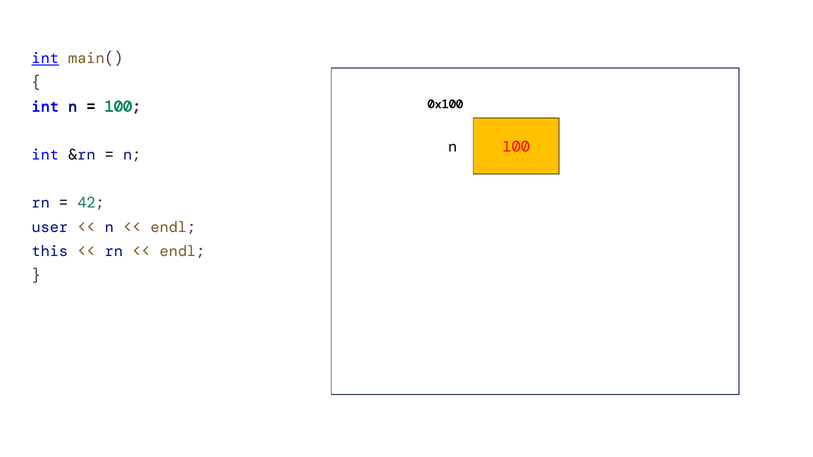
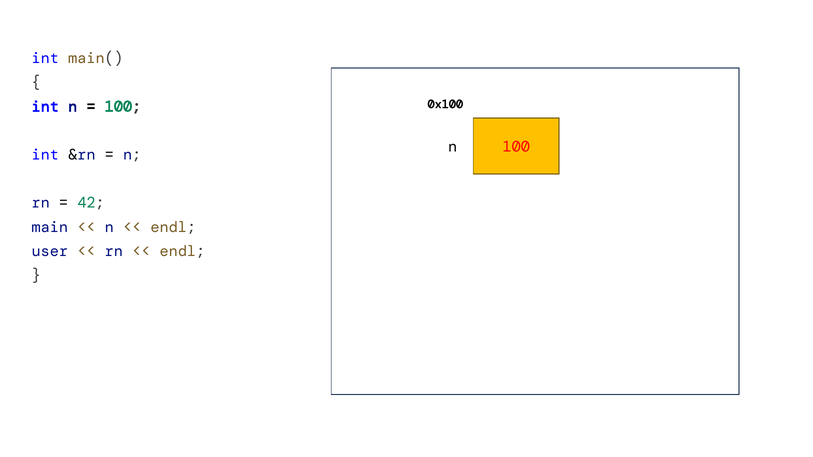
int at (45, 58) underline: present -> none
user: user -> main
this: this -> user
